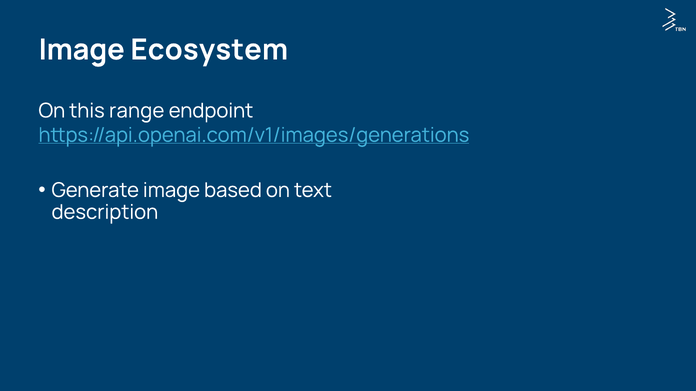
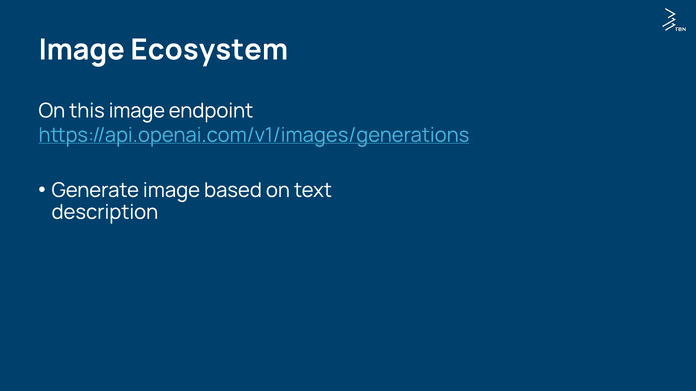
this range: range -> image
